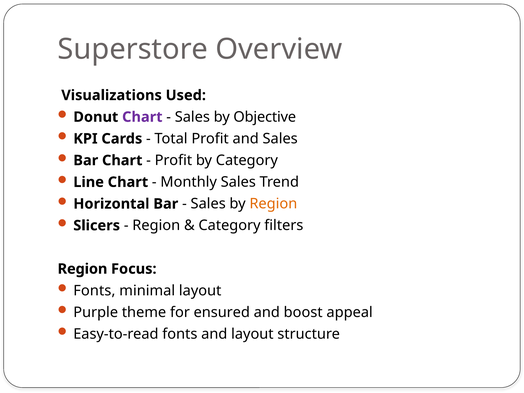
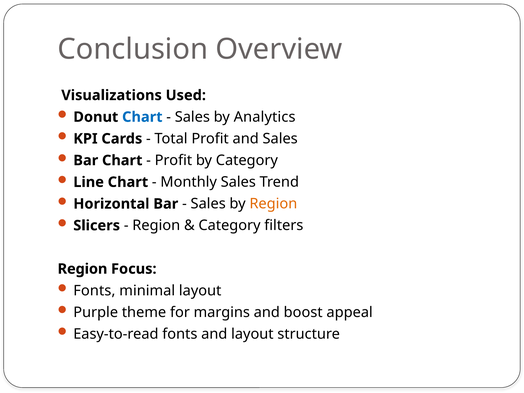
Superstore: Superstore -> Conclusion
Chart at (142, 117) colour: purple -> blue
Objective: Objective -> Analytics
ensured: ensured -> margins
